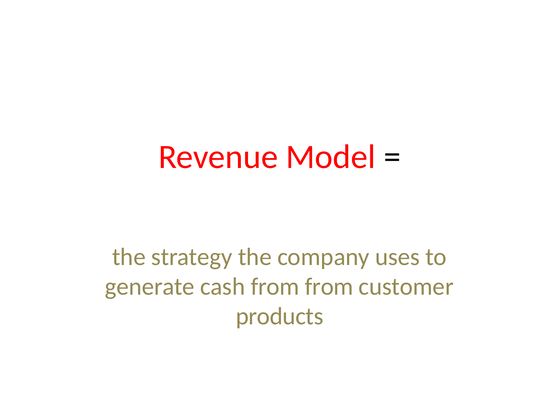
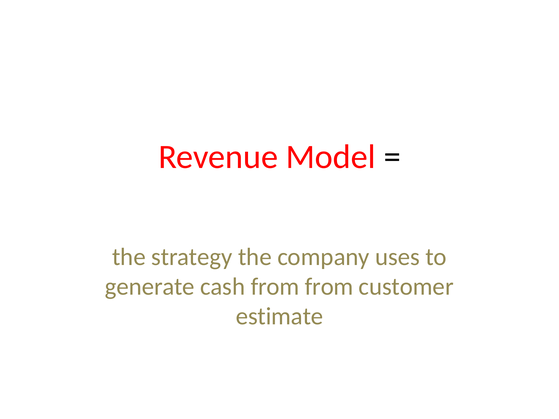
products: products -> estimate
